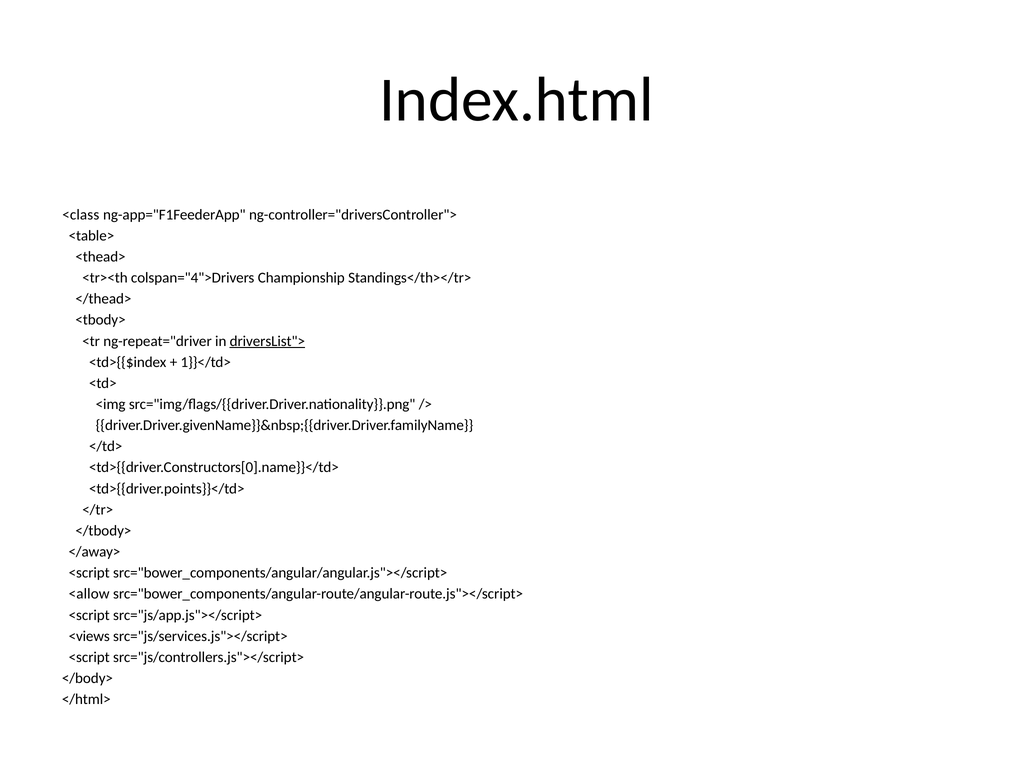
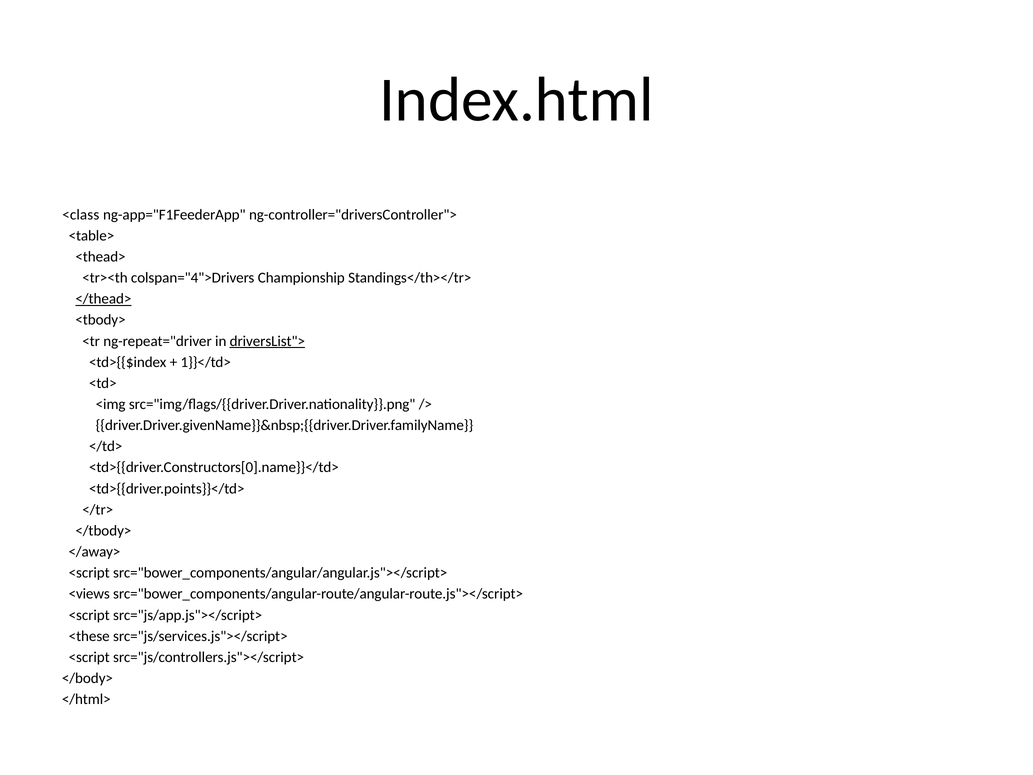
</thead> underline: none -> present
<allow: <allow -> <views
<views: <views -> <these
